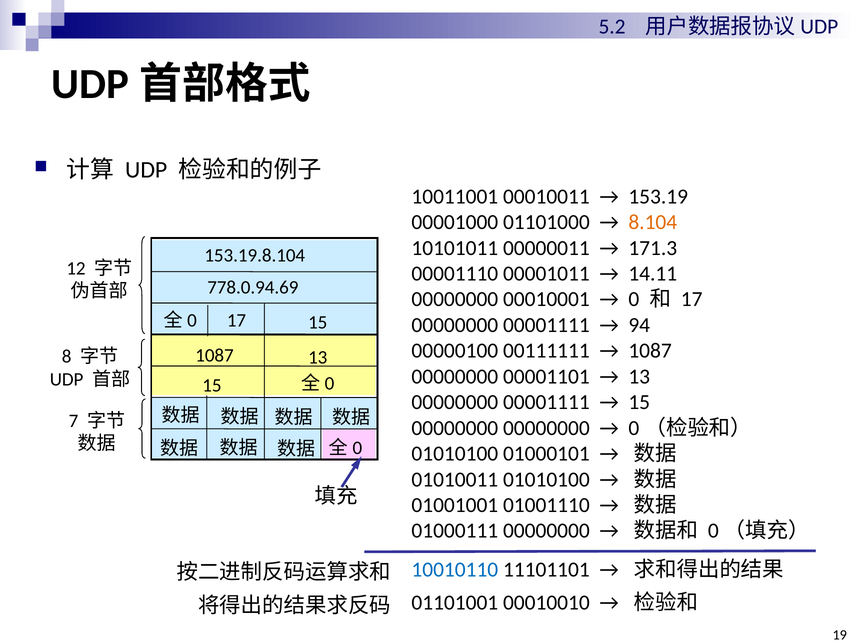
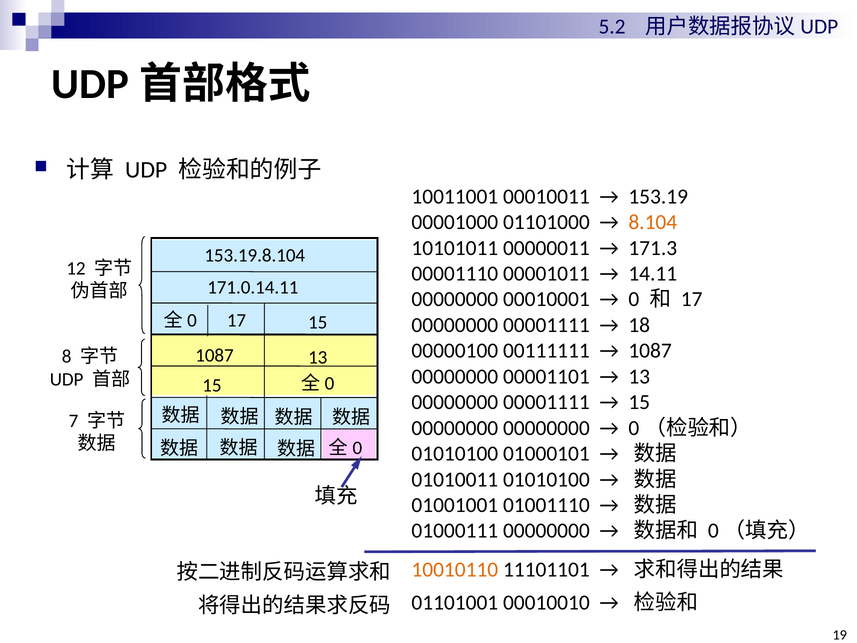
778.0.94.69: 778.0.94.69 -> 171.0.14.11
94: 94 -> 18
10010110 colour: blue -> orange
